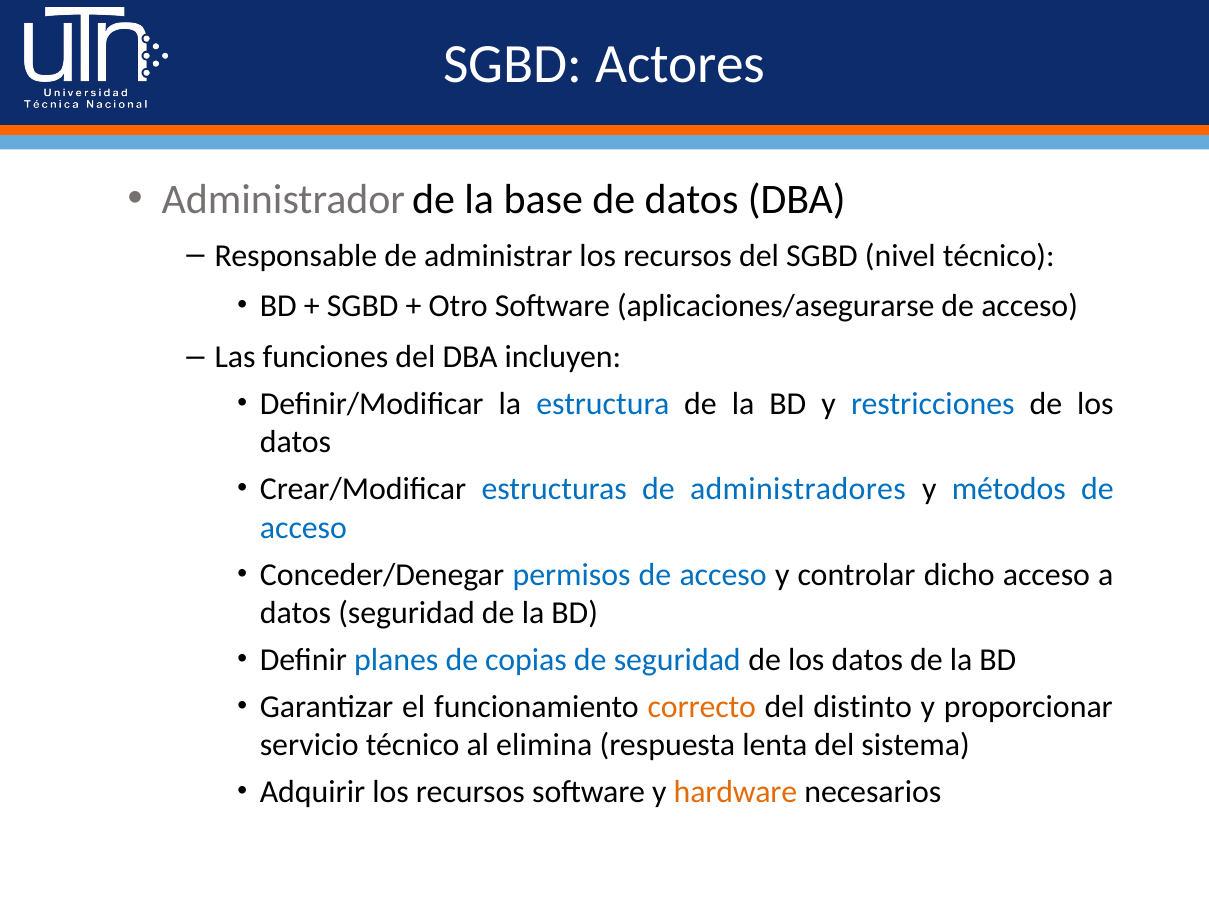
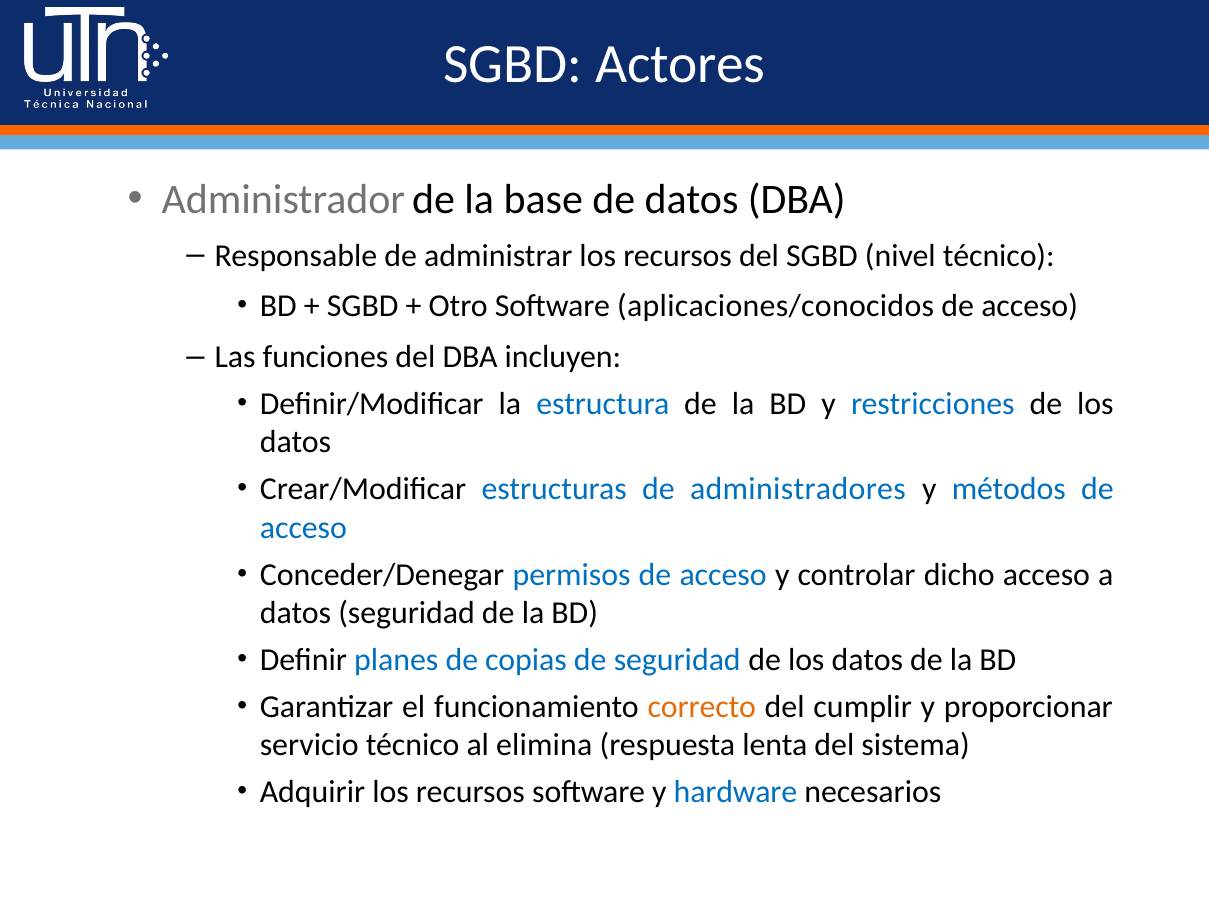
aplicaciones/asegurarse: aplicaciones/asegurarse -> aplicaciones/conocidos
distinto: distinto -> cumplir
hardware colour: orange -> blue
